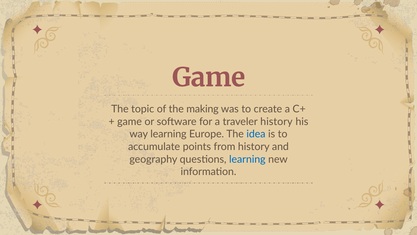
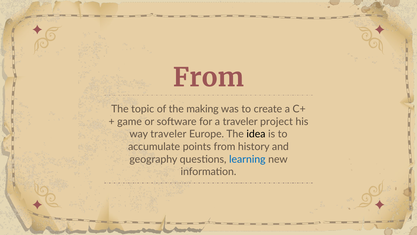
Game at (209, 78): Game -> From
traveler history: history -> project
way learning: learning -> traveler
idea colour: blue -> black
